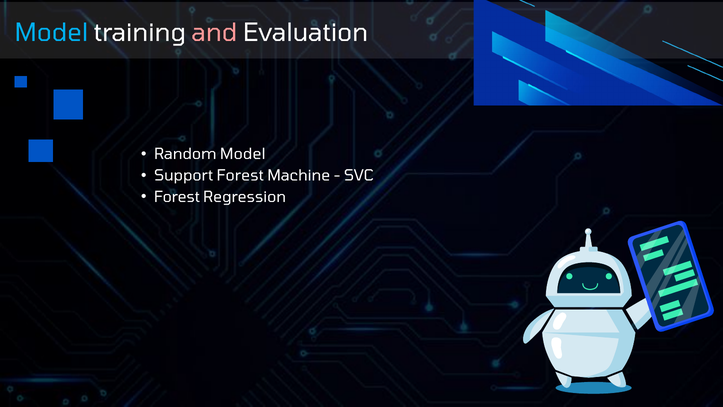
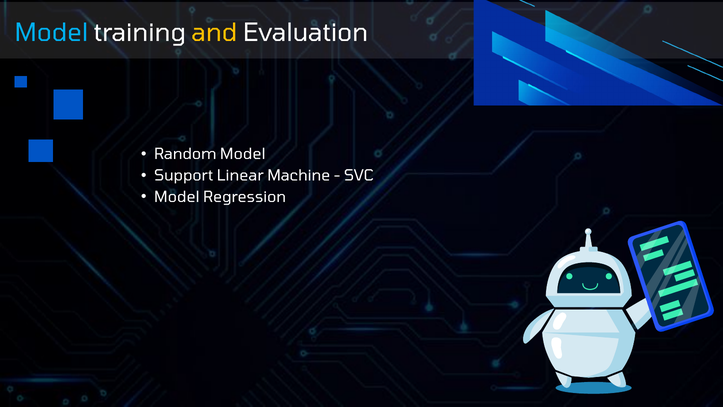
and colour: pink -> yellow
Support Forest: Forest -> Linear
Forest at (177, 197): Forest -> Model
